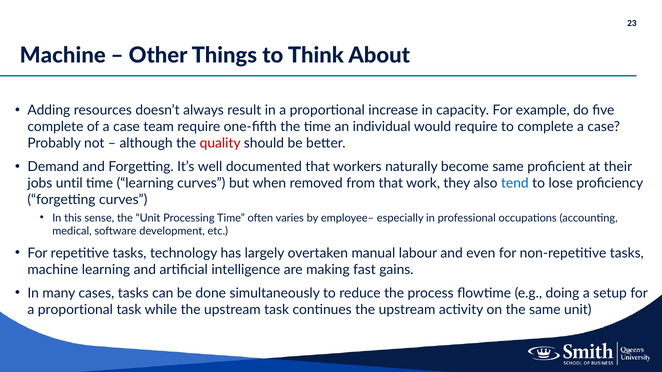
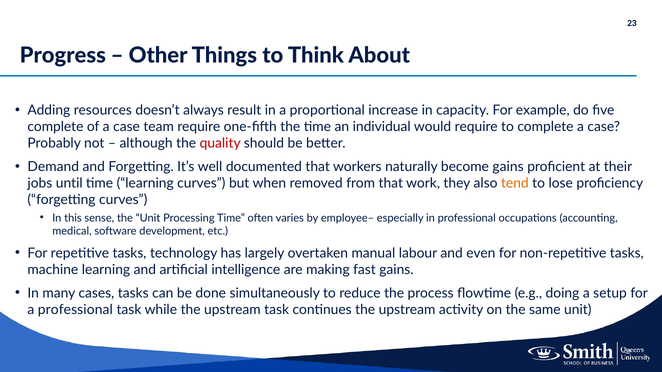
Machine at (63, 56): Machine -> Progress
become same: same -> gains
tend colour: blue -> orange
proportional at (75, 310): proportional -> professional
